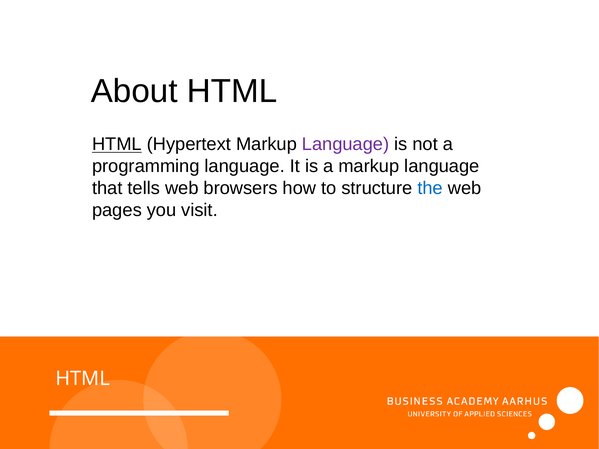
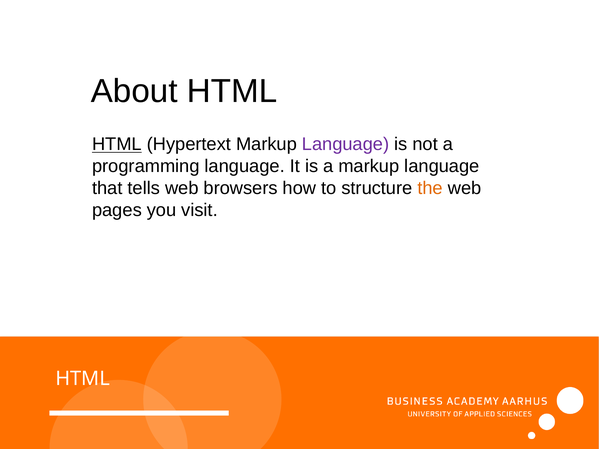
the colour: blue -> orange
